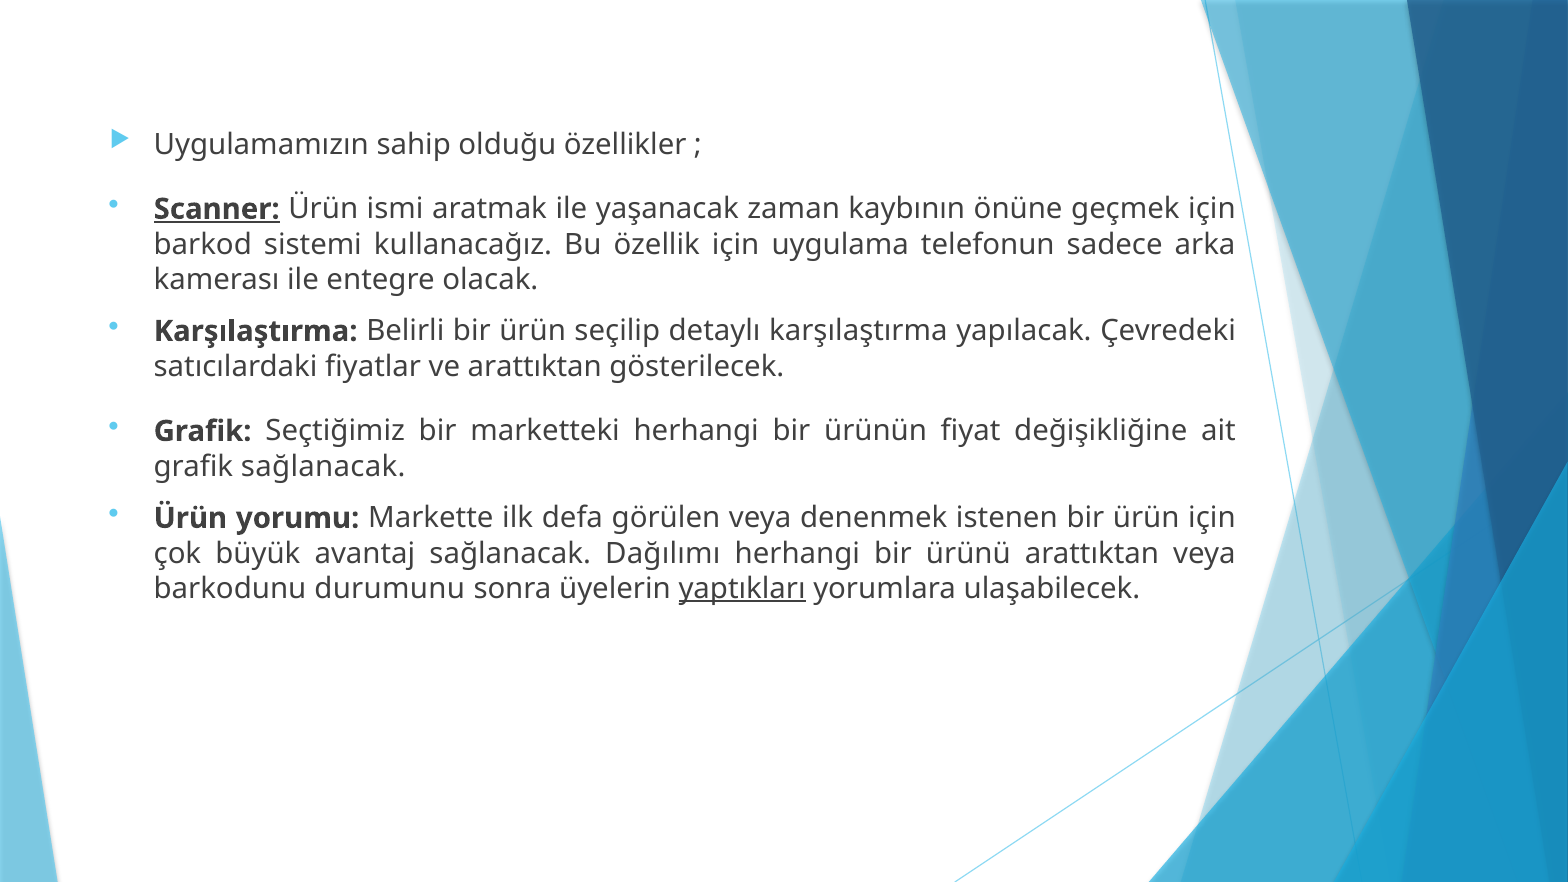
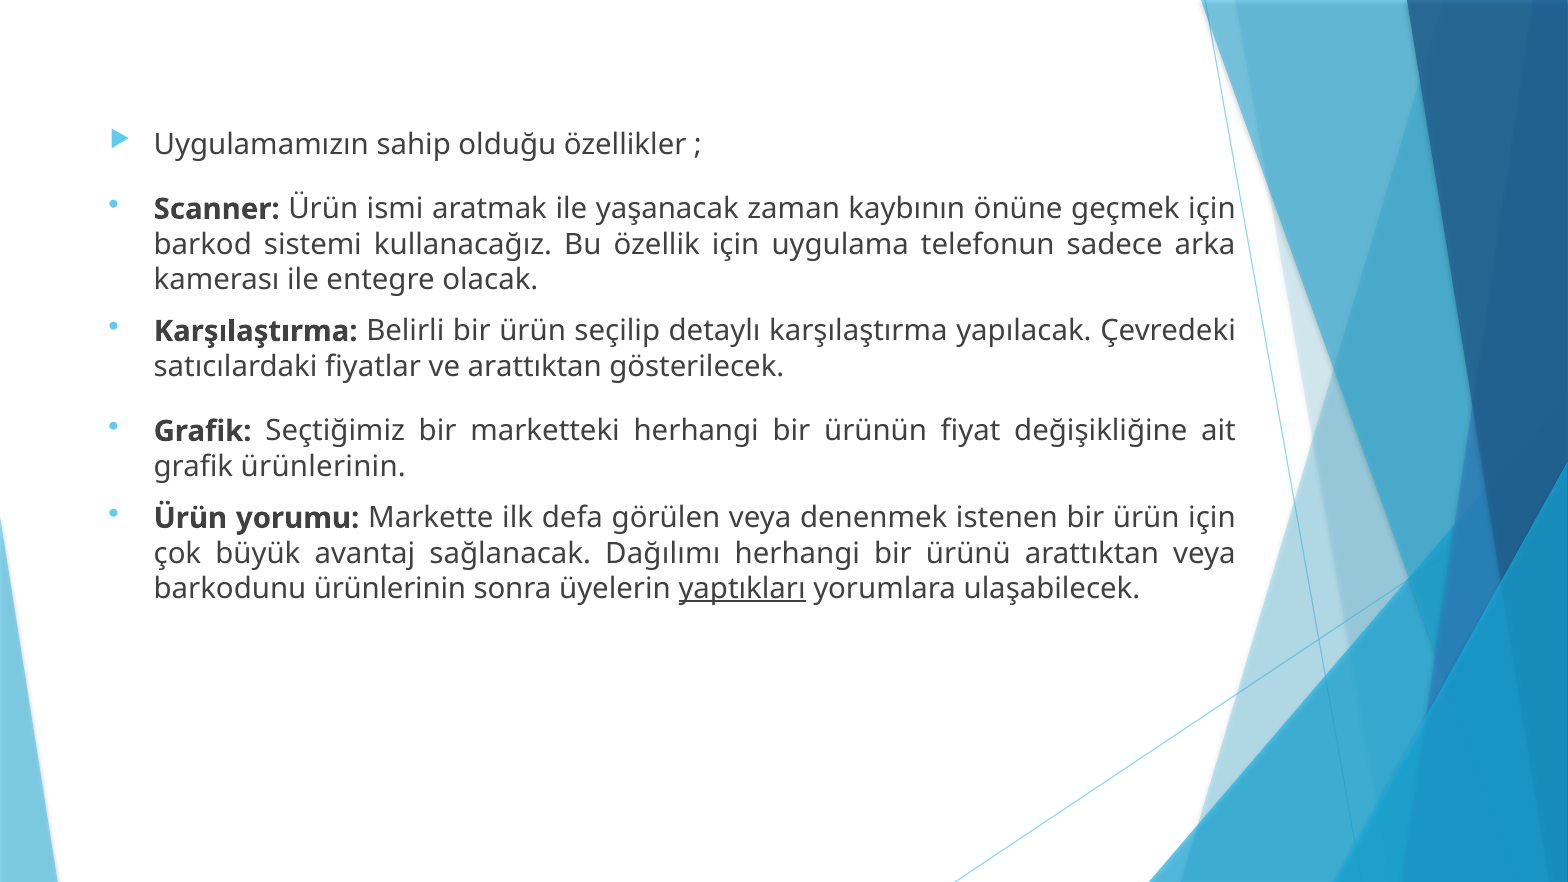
Scanner underline: present -> none
grafik sağlanacak: sağlanacak -> ürünlerinin
barkodunu durumunu: durumunu -> ürünlerinin
